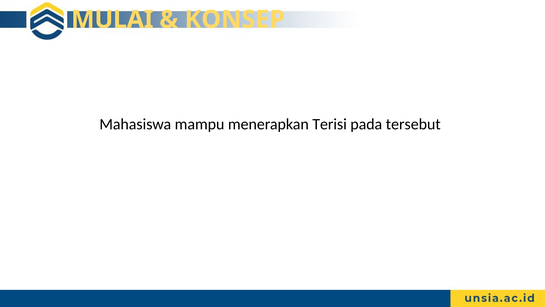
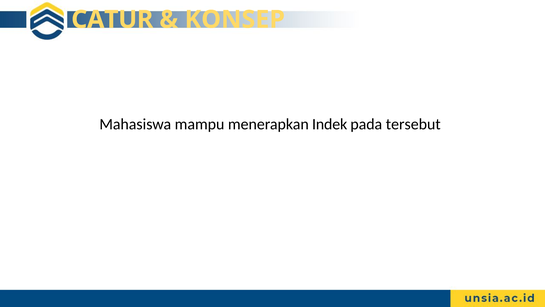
MULAI: MULAI -> CATUR
Terisi: Terisi -> Indek
